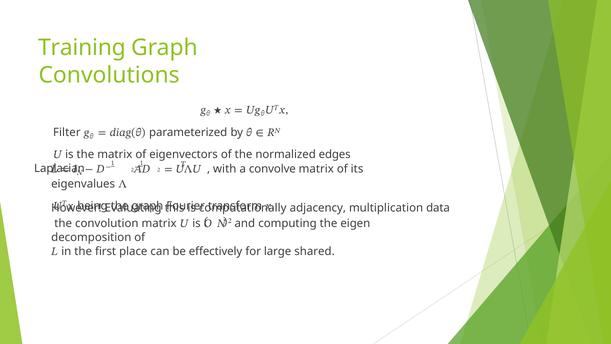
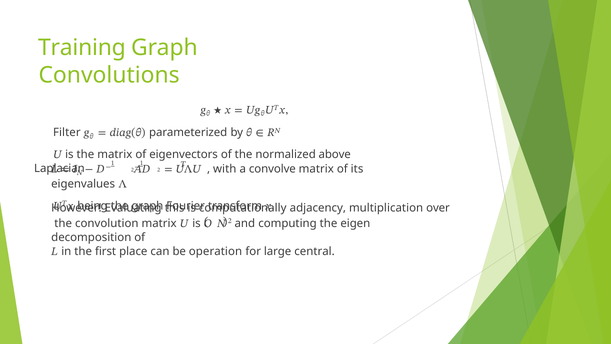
edges: edges -> above
data: data -> over
effectively: effectively -> operation
shared: shared -> central
